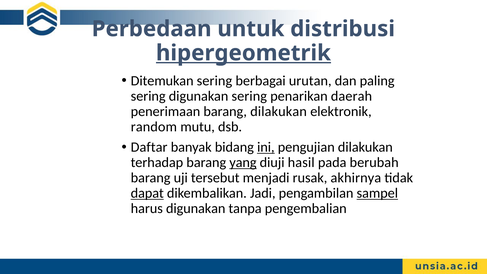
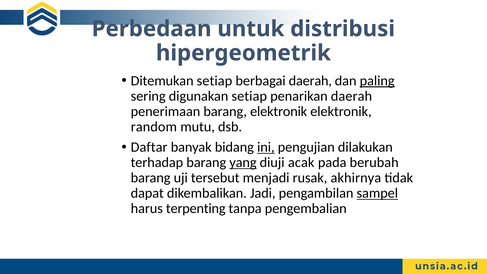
hipergeometrik underline: present -> none
Ditemukan sering: sering -> setiap
berbagai urutan: urutan -> daerah
paling underline: none -> present
digunakan sering: sering -> setiap
barang dilakukan: dilakukan -> elektronik
hasil: hasil -> acak
dapat underline: present -> none
harus digunakan: digunakan -> terpenting
